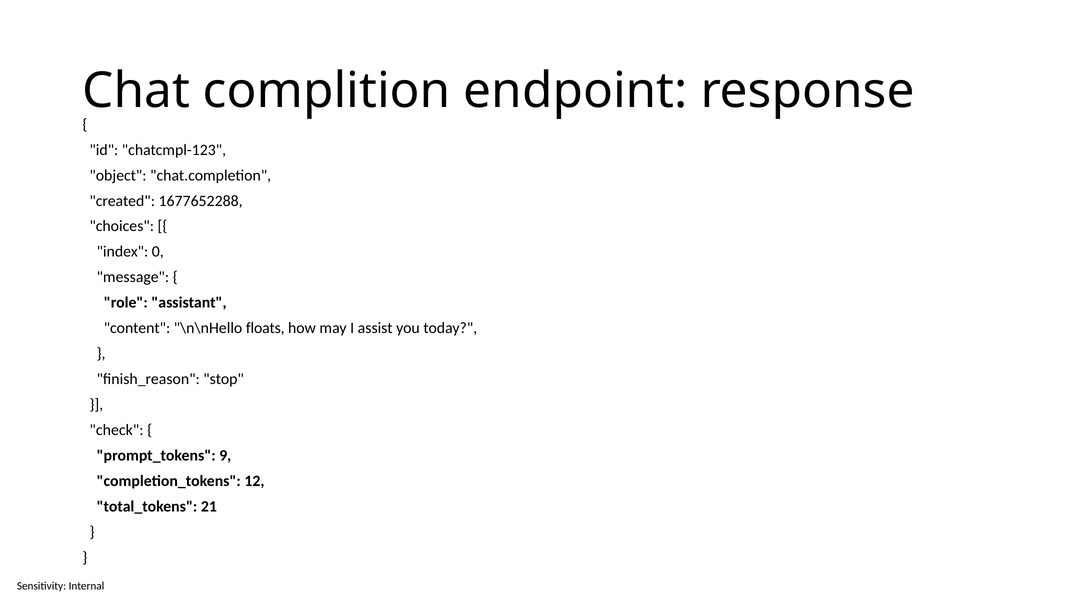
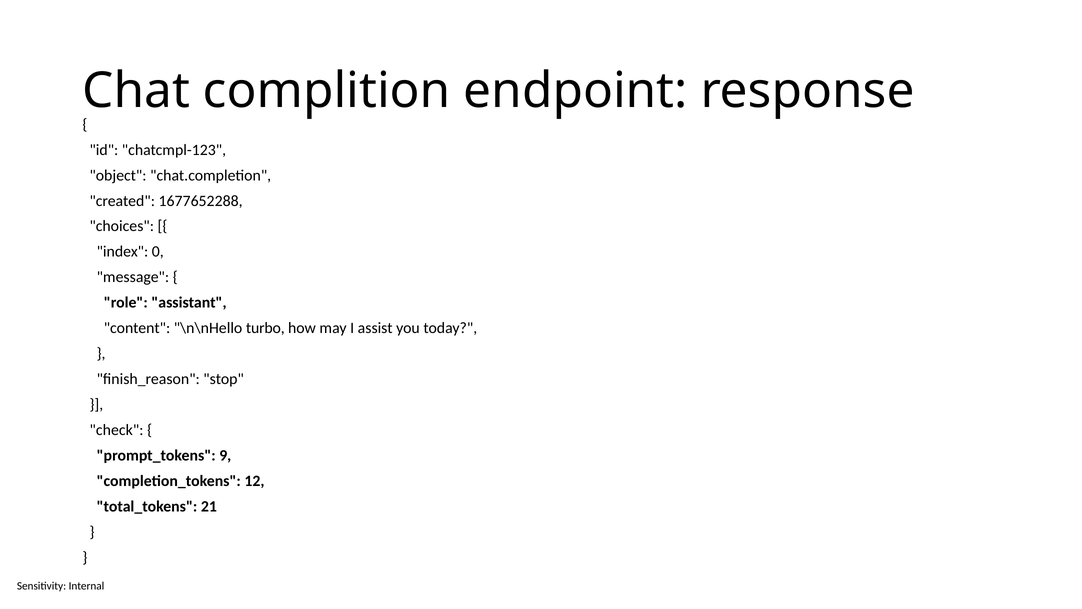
floats: floats -> turbo
